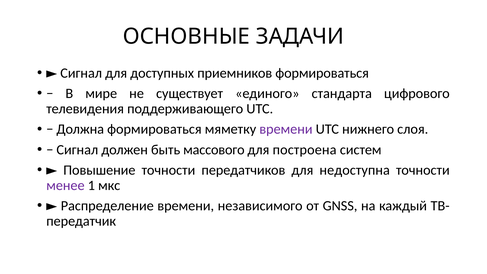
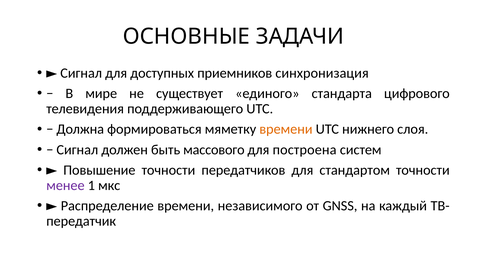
приемников формироваться: формироваться -> синхронизация
времени at (286, 129) colour: purple -> orange
недоступна: недоступна -> стандартом
